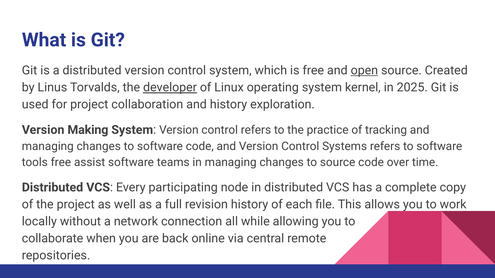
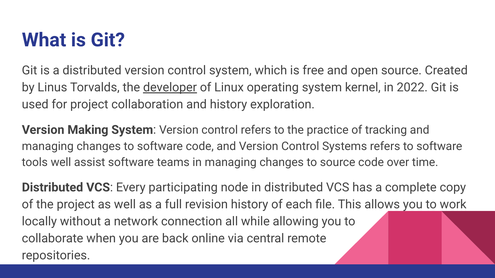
open underline: present -> none
2025: 2025 -> 2022
tools free: free -> well
